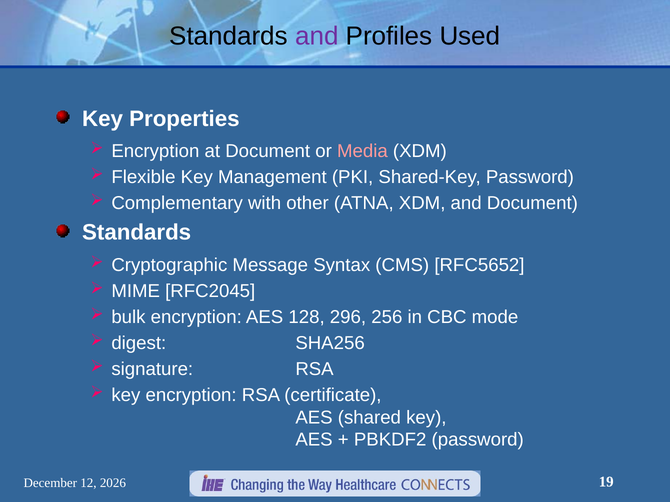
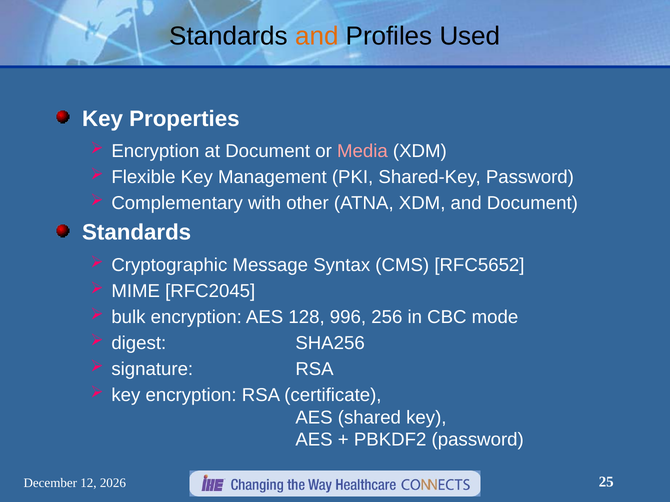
and at (317, 36) colour: purple -> orange
296: 296 -> 996
19: 19 -> 25
